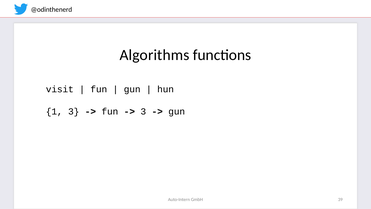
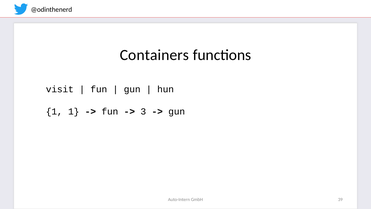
Algorithms: Algorithms -> Containers
1 3: 3 -> 1
